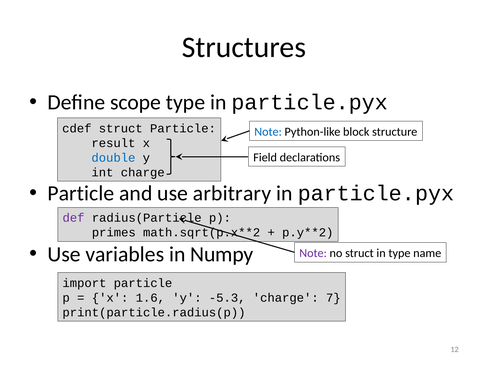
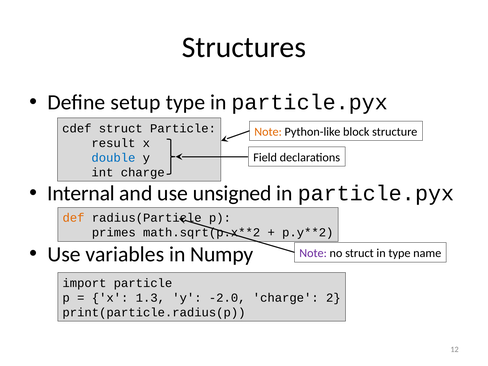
scope: scope -> setup
Note at (268, 132) colour: blue -> orange
Particle at (81, 193): Particle -> Internal
arbitrary: arbitrary -> unsigned
def colour: purple -> orange
1.6: 1.6 -> 1.3
-5.3: -5.3 -> -2.0
7: 7 -> 2
